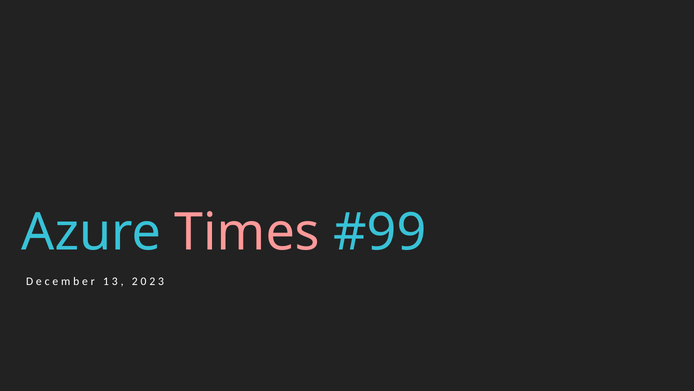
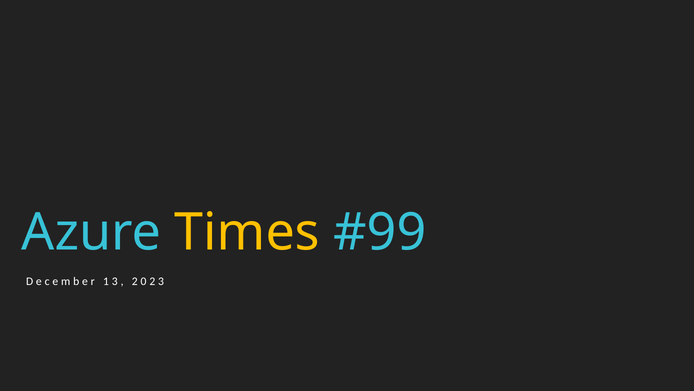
Times colour: pink -> yellow
